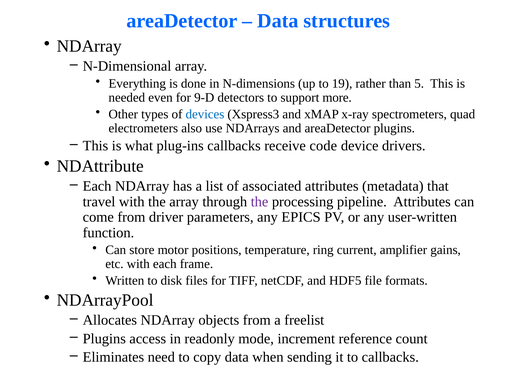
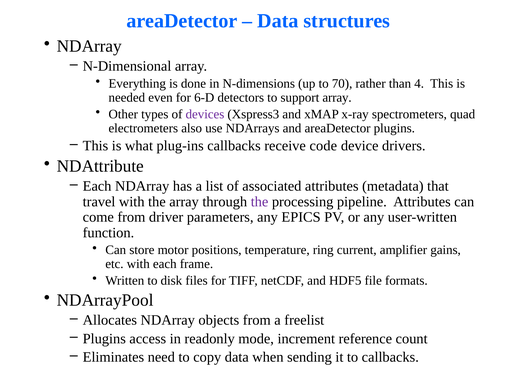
19: 19 -> 70
5: 5 -> 4
9-D: 9-D -> 6-D
support more: more -> array
devices colour: blue -> purple
